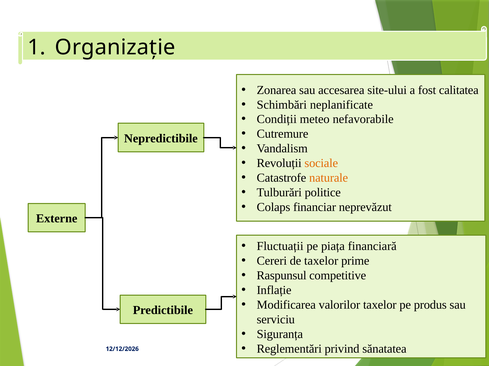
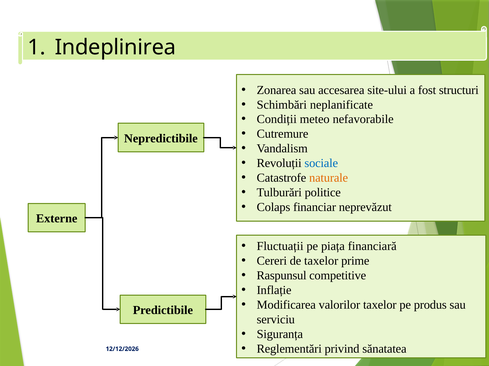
Organizație: Organizație -> Indeplinirea
calitatea: calitatea -> structuri
sociale colour: orange -> blue
